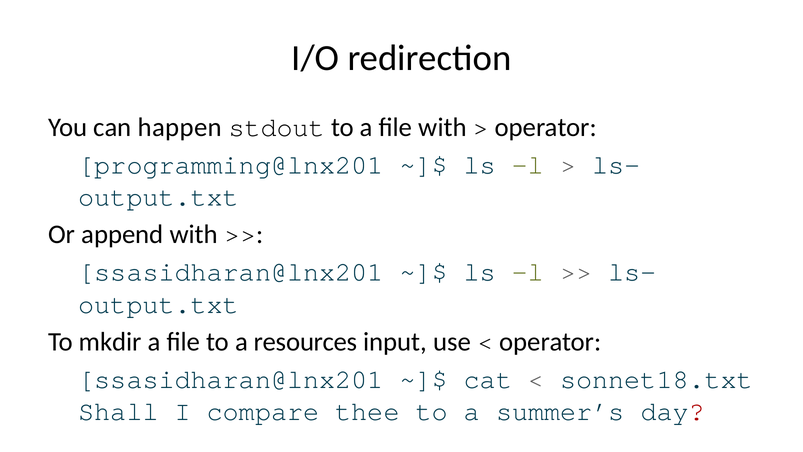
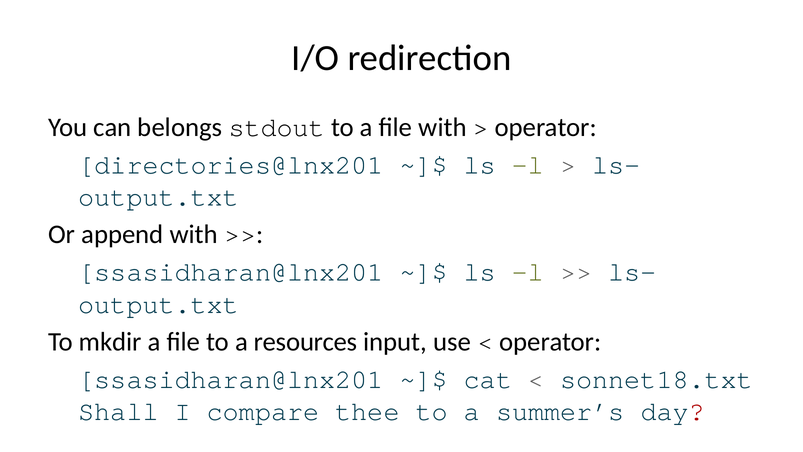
happen: happen -> belongs
programming@lnx201: programming@lnx201 -> directories@lnx201
